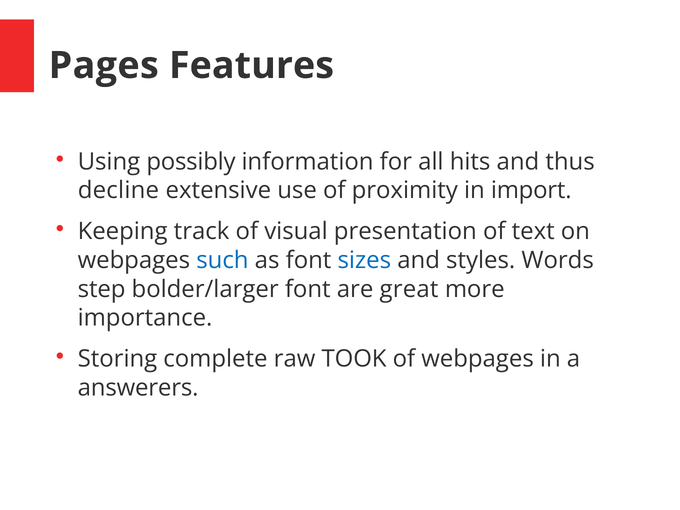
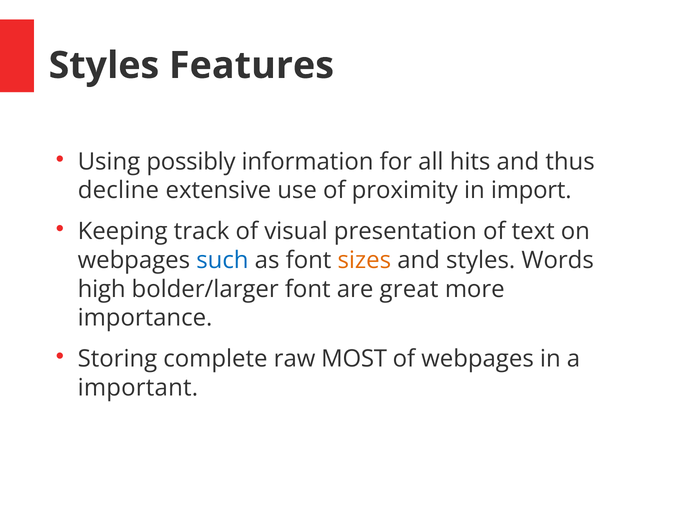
Pages at (104, 66): Pages -> Styles
sizes colour: blue -> orange
step: step -> high
TOOK: TOOK -> MOST
answerers: answerers -> important
